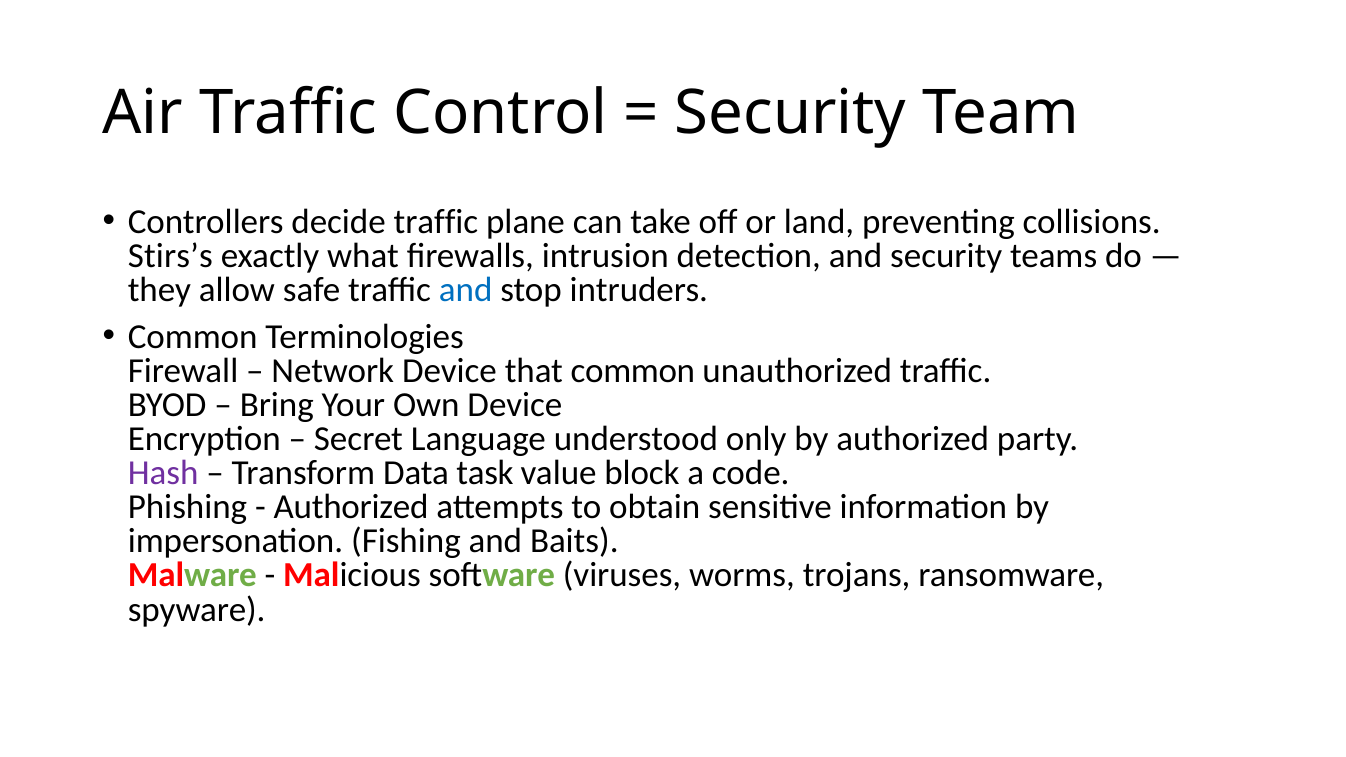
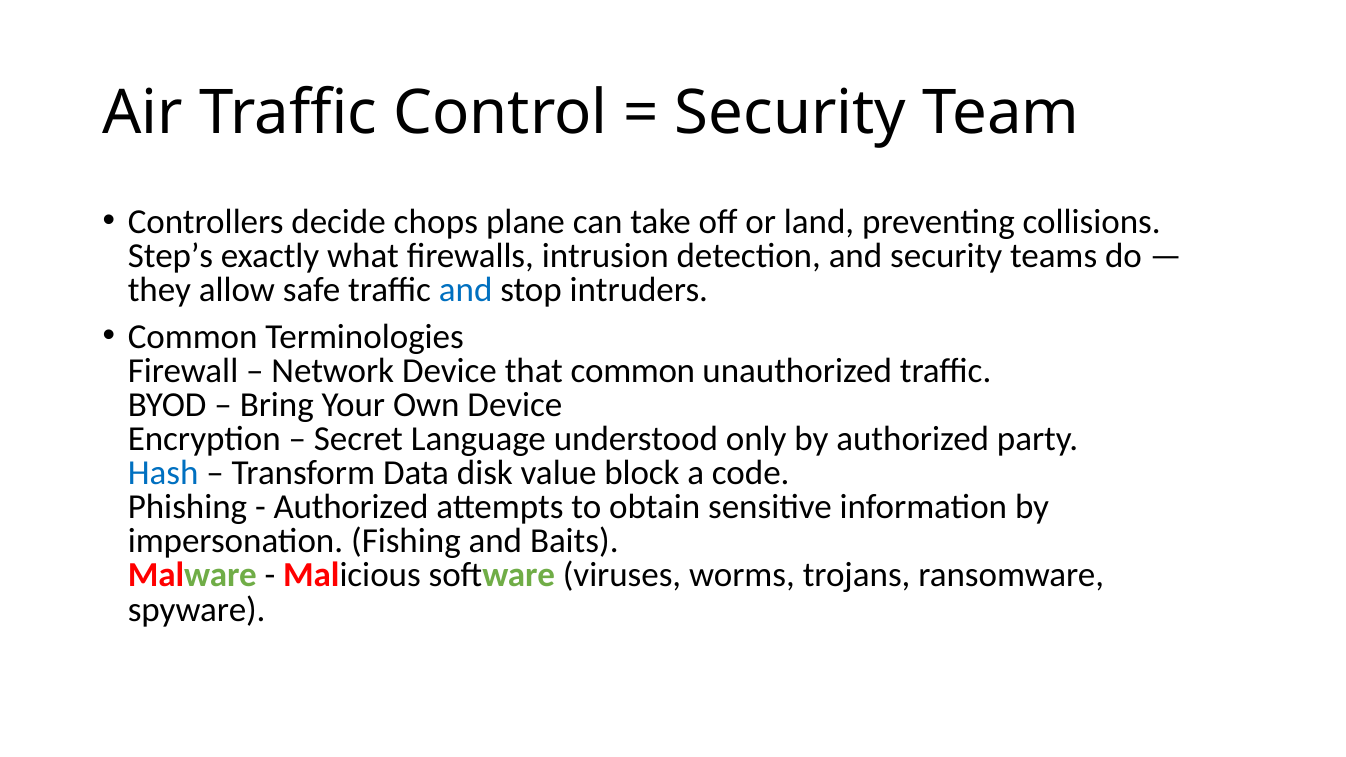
decide traffic: traffic -> chops
Stirs’s: Stirs’s -> Step’s
Hash colour: purple -> blue
task: task -> disk
